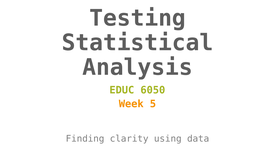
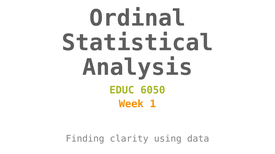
Testing: Testing -> Ordinal
5: 5 -> 1
